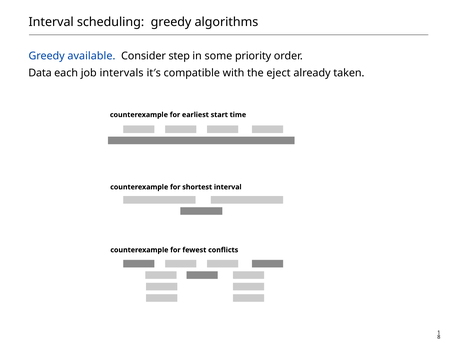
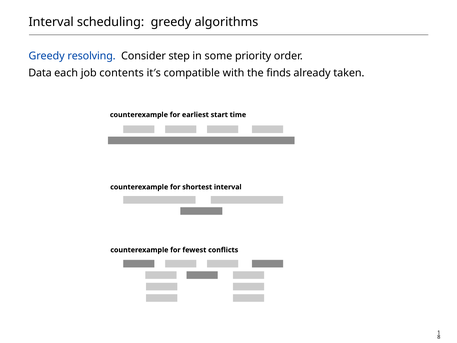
available: available -> resolving
intervals: intervals -> contents
eject: eject -> finds
